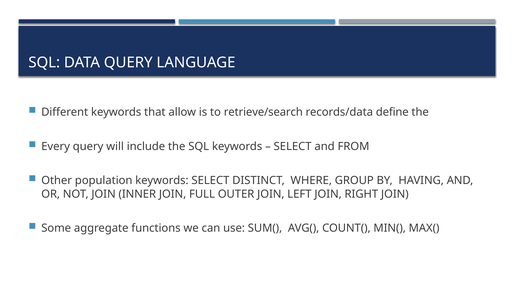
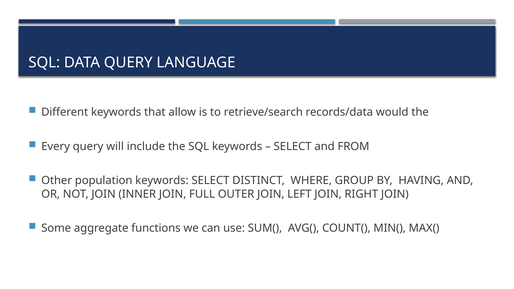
define: define -> would
